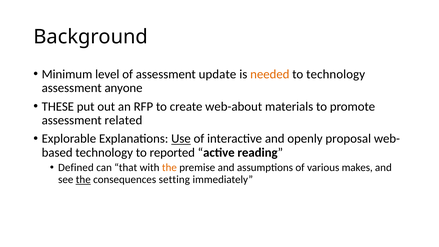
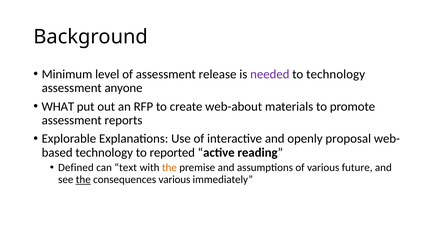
update: update -> release
needed colour: orange -> purple
THESE: THESE -> WHAT
related: related -> reports
Use underline: present -> none
that: that -> text
makes: makes -> future
consequences setting: setting -> various
